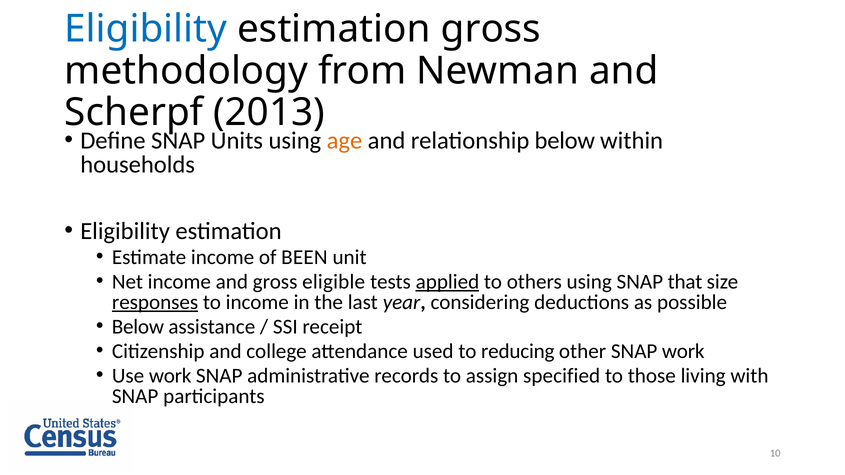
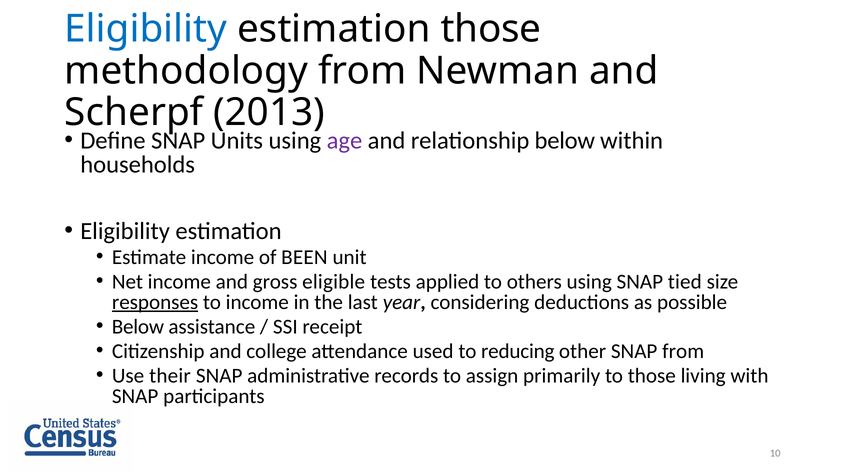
estimation gross: gross -> those
age colour: orange -> purple
applied underline: present -> none
that: that -> tied
SNAP work: work -> from
Use work: work -> their
specified: specified -> primarily
